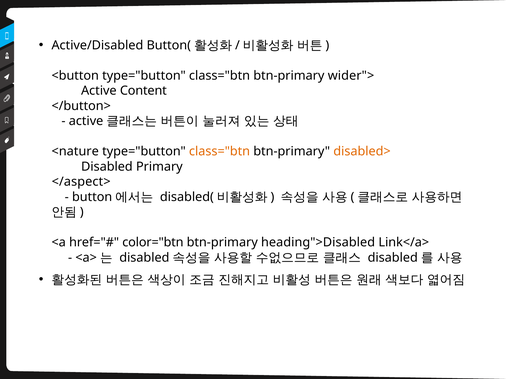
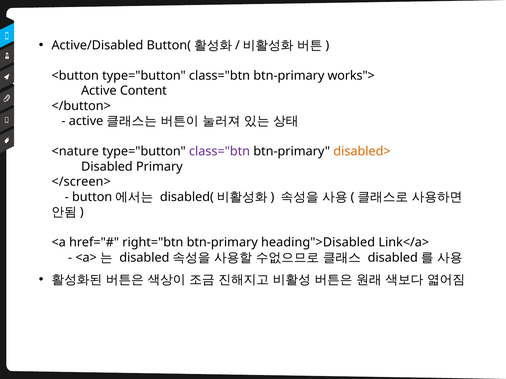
wider">: wider"> -> works">
class="btn at (220, 152) colour: orange -> purple
</aspect>: </aspect> -> </screen>
color="btn: color="btn -> right="btn
